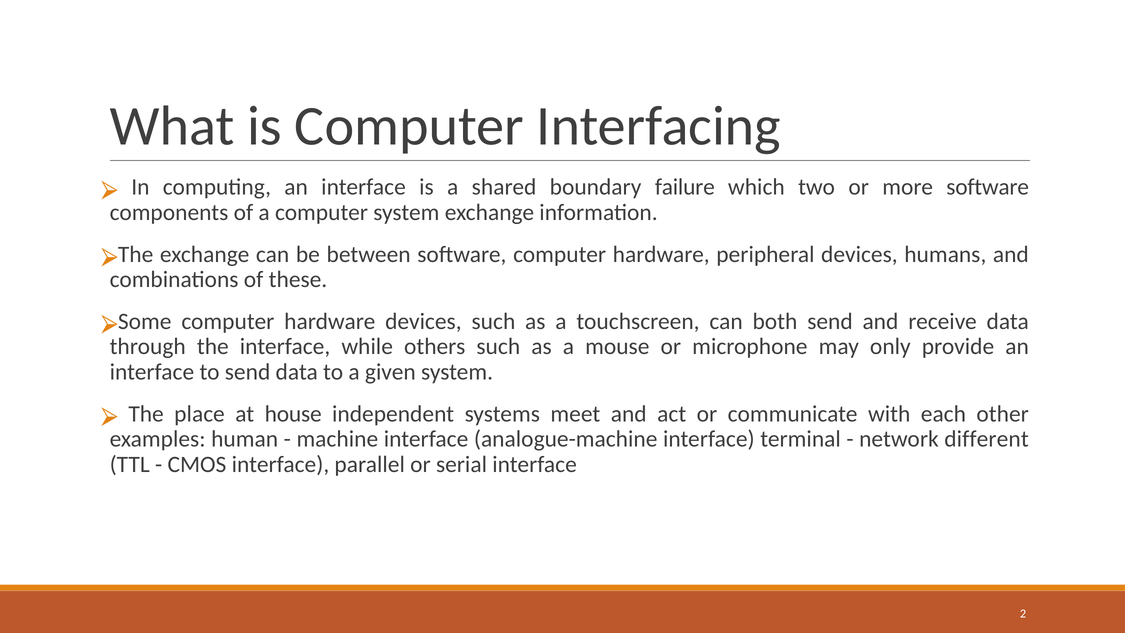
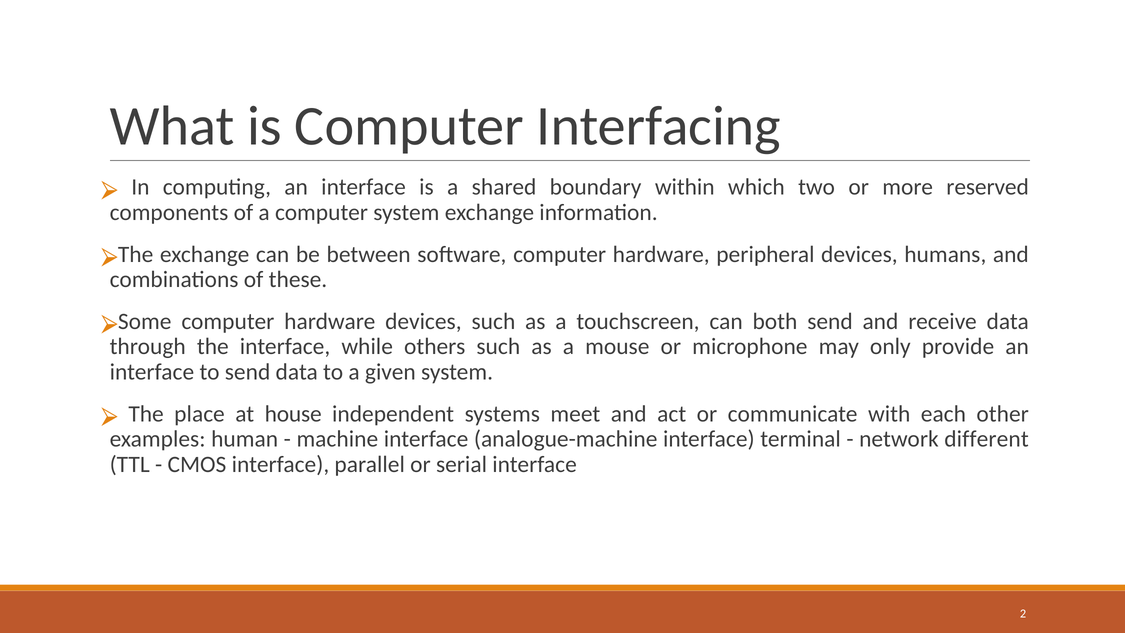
failure: failure -> within
more software: software -> reserved
